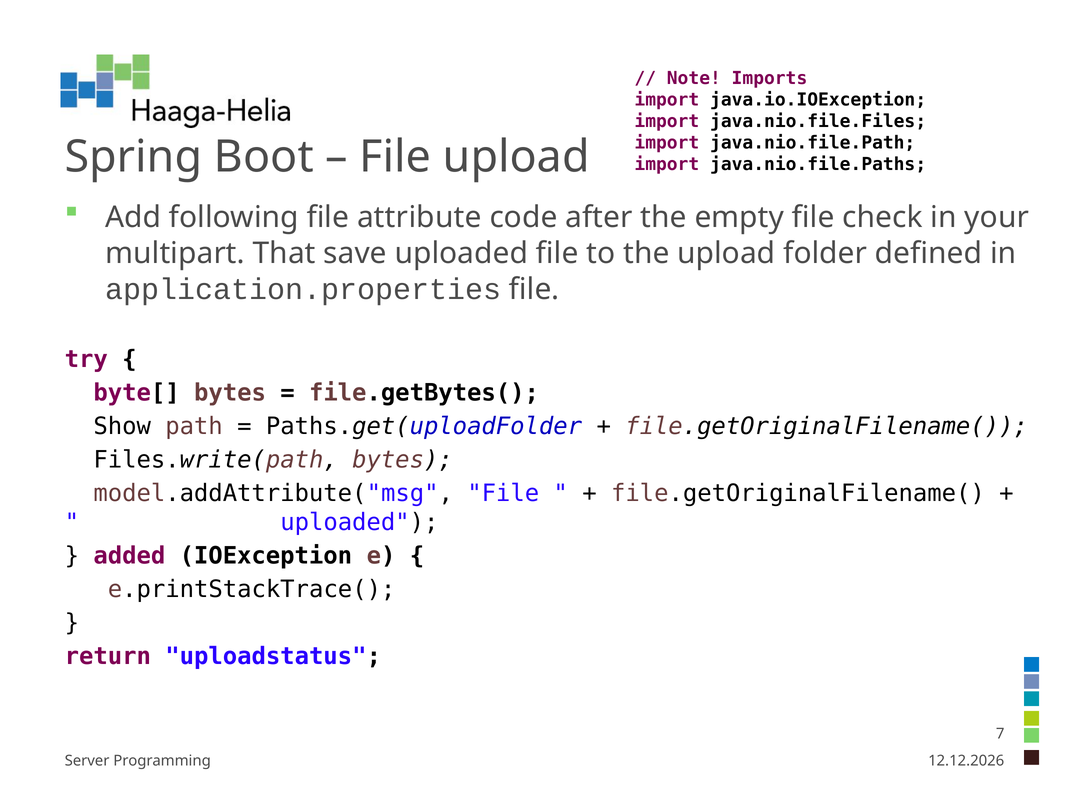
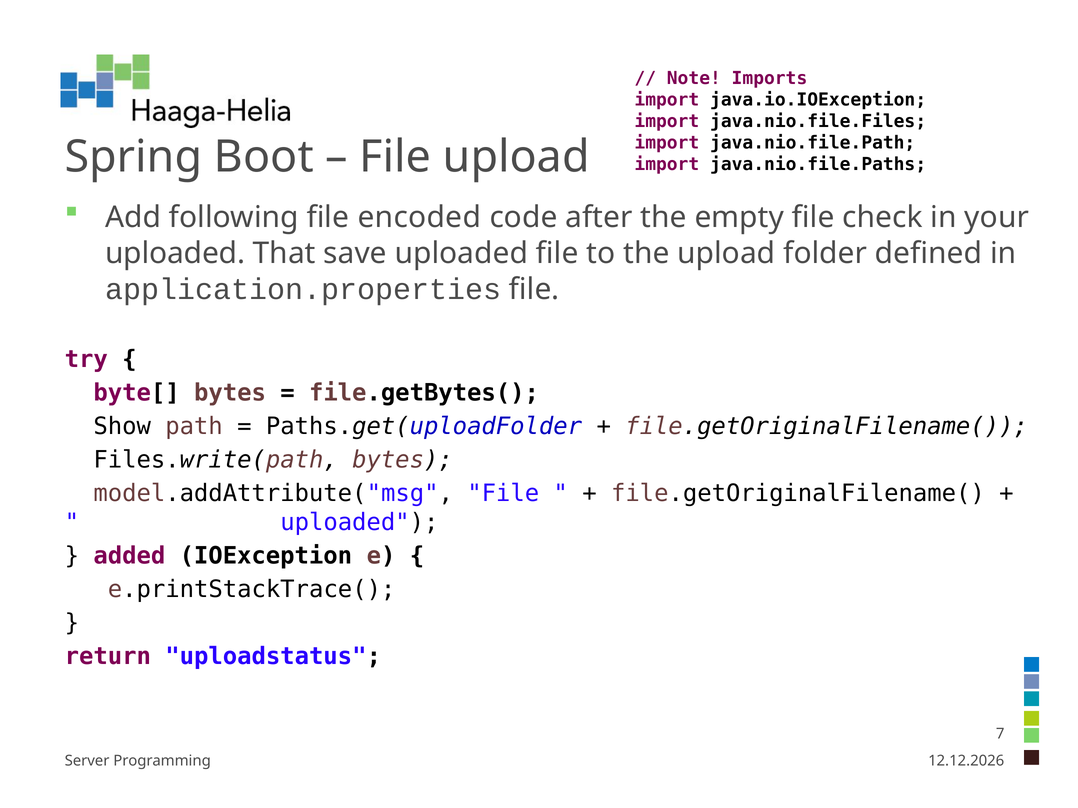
attribute: attribute -> encoded
multipart at (175, 253): multipart -> uploaded
